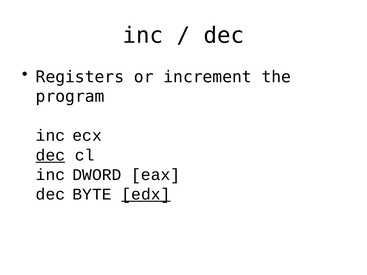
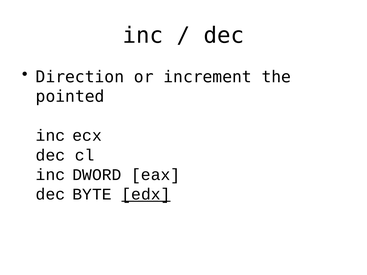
Registers: Registers -> Direction
program: program -> pointed
dec at (50, 155) underline: present -> none
